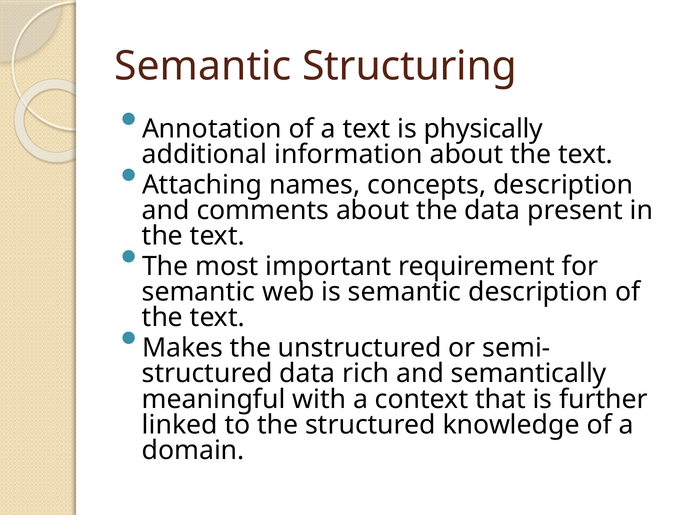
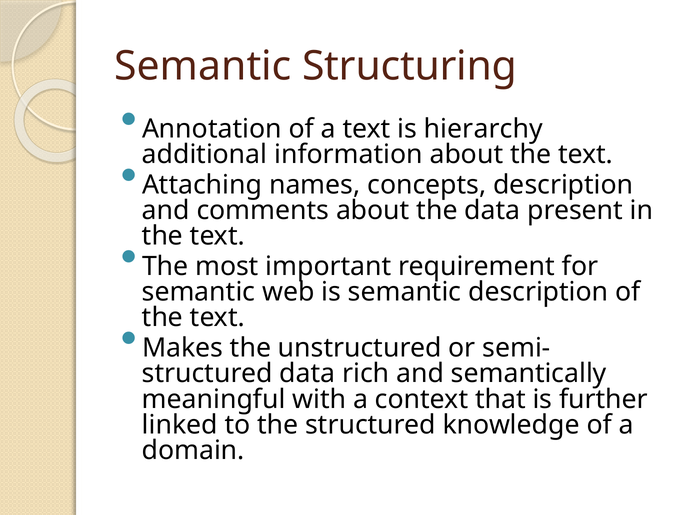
physically: physically -> hierarchy
